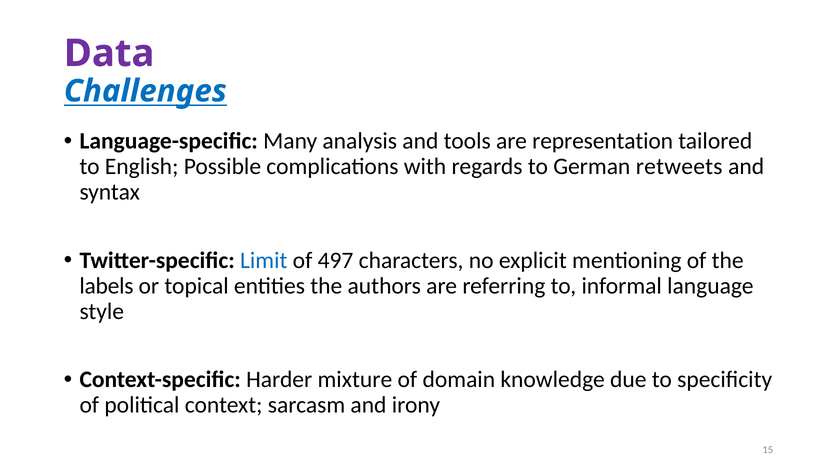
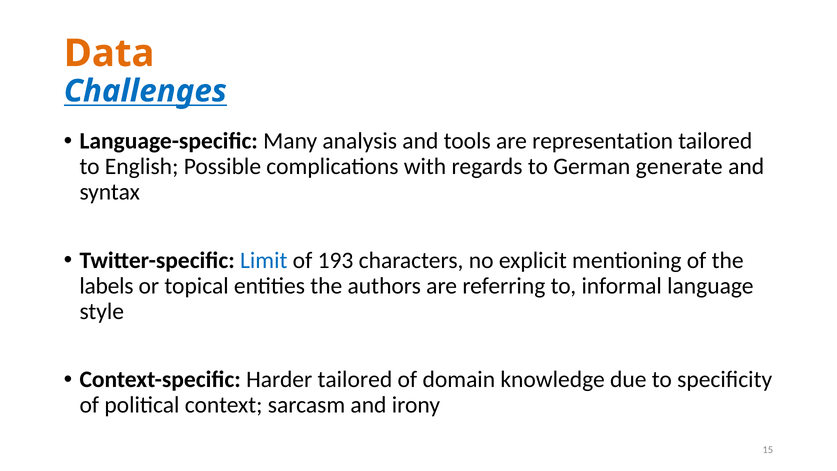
Data colour: purple -> orange
retweets: retweets -> generate
497: 497 -> 193
Harder mixture: mixture -> tailored
